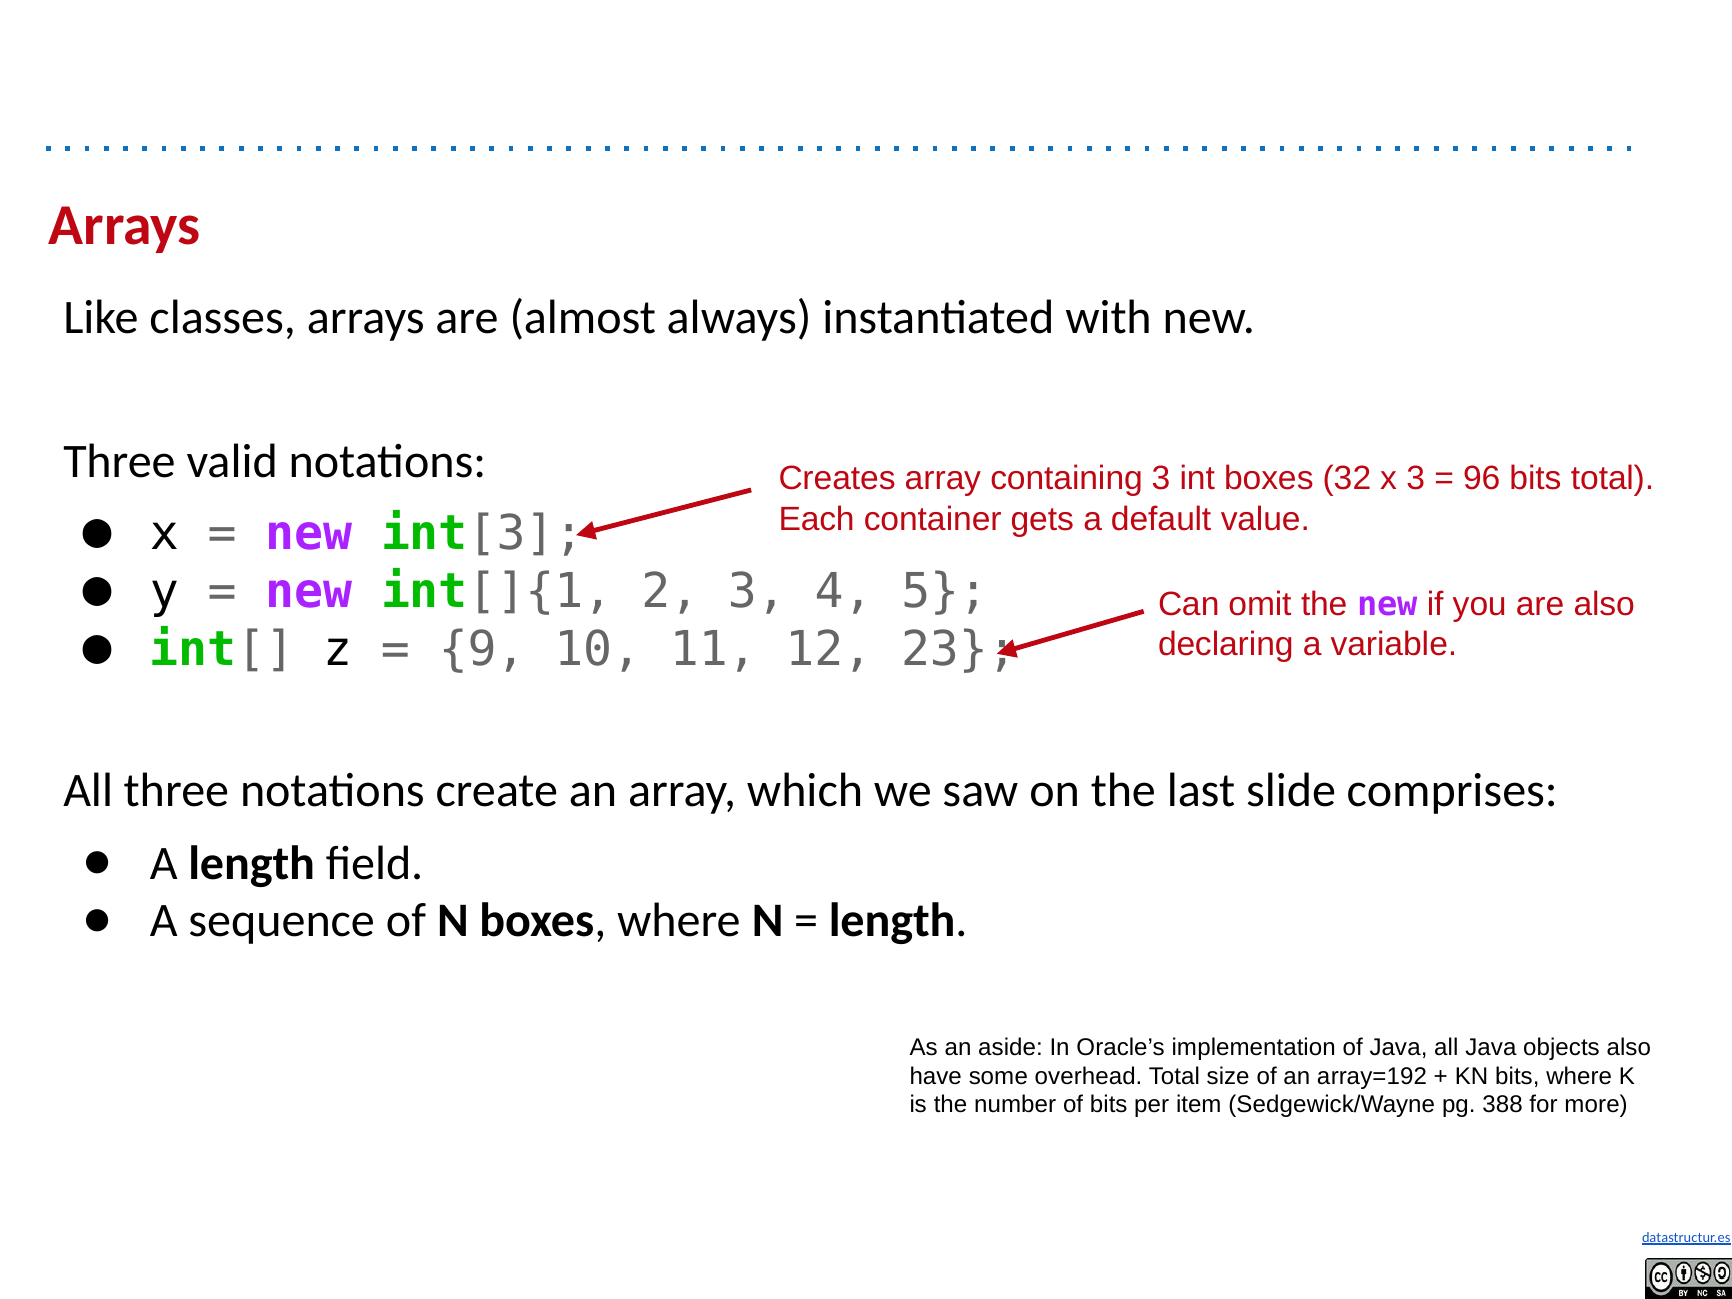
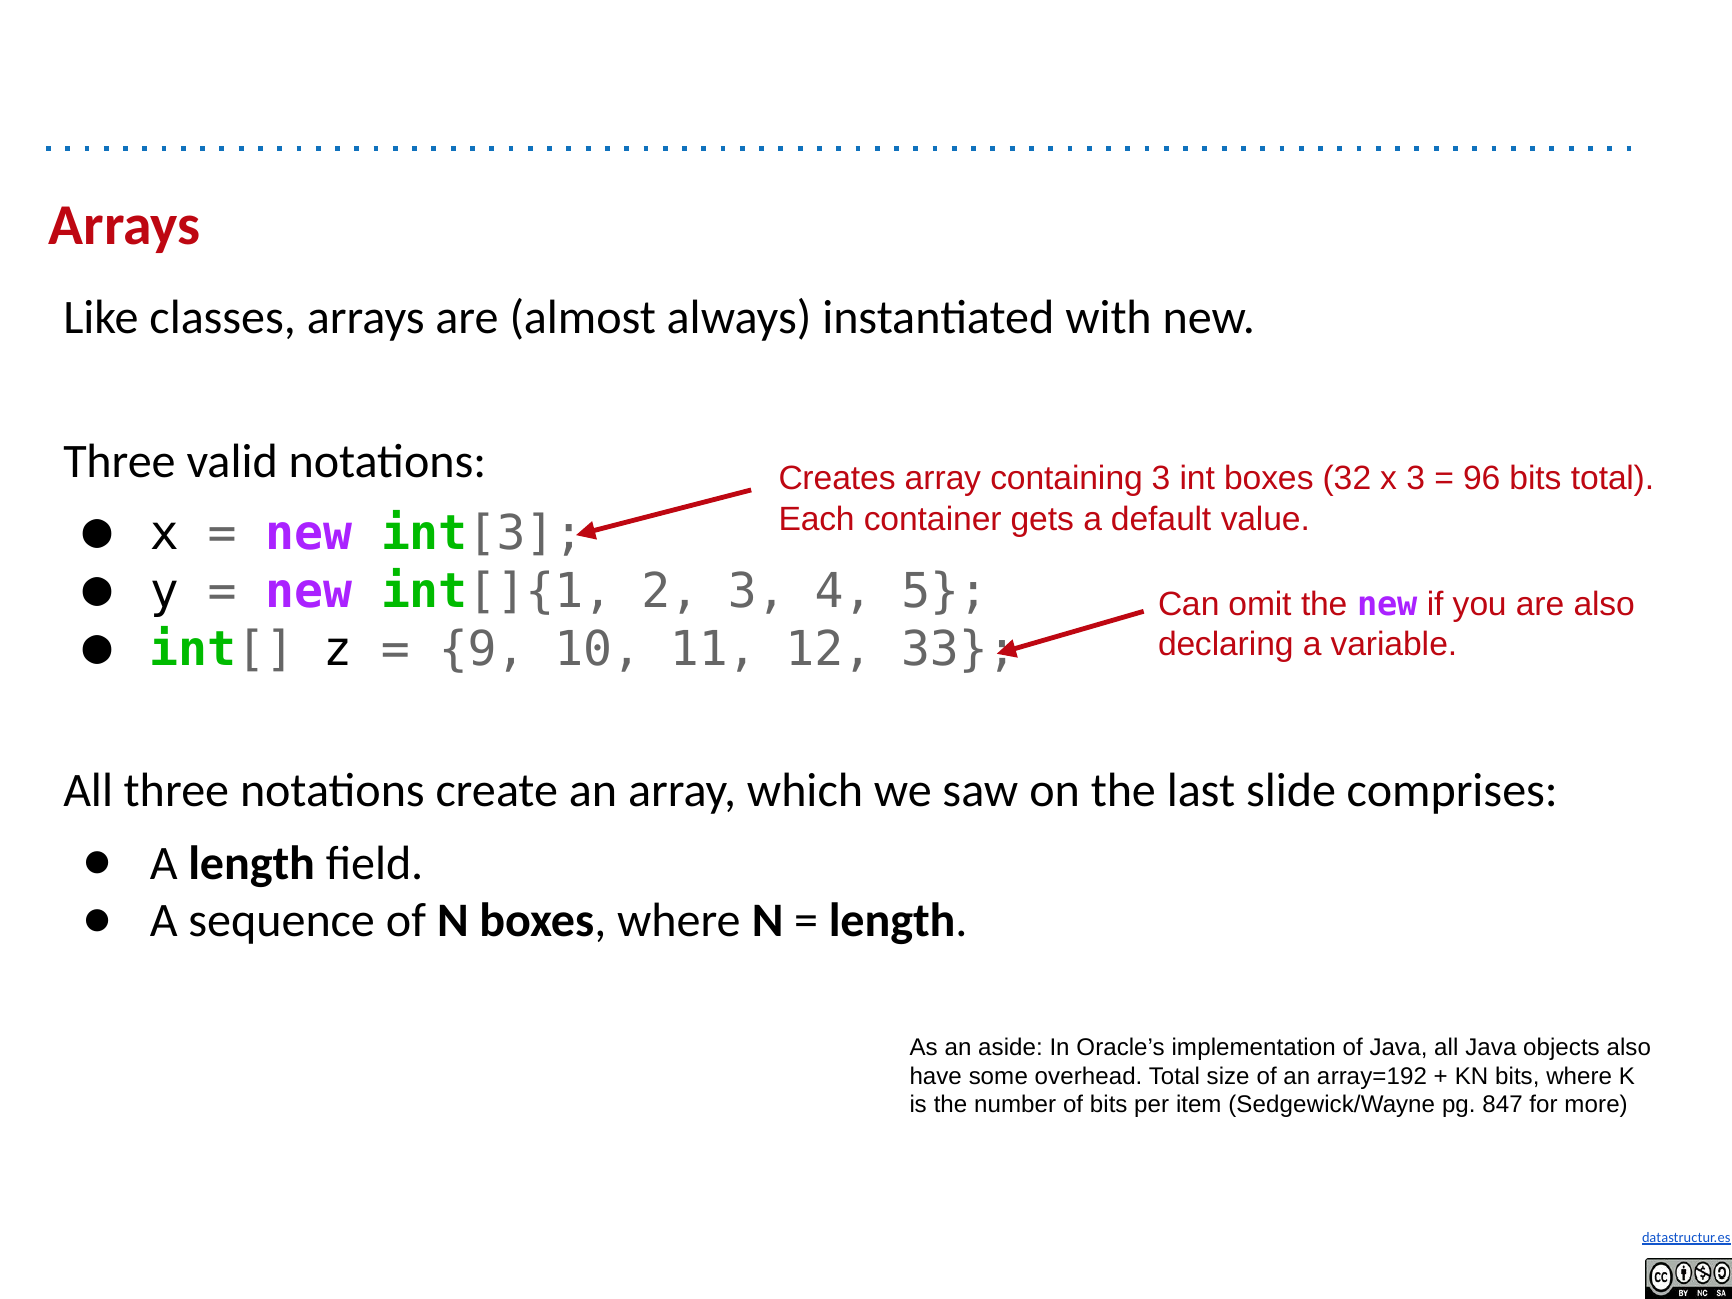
23: 23 -> 33
388: 388 -> 847
